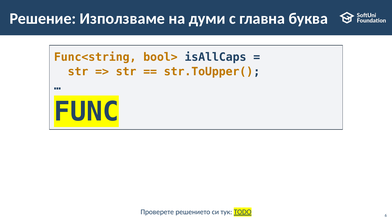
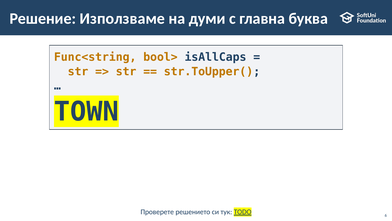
FUNC: FUNC -> TOWN
